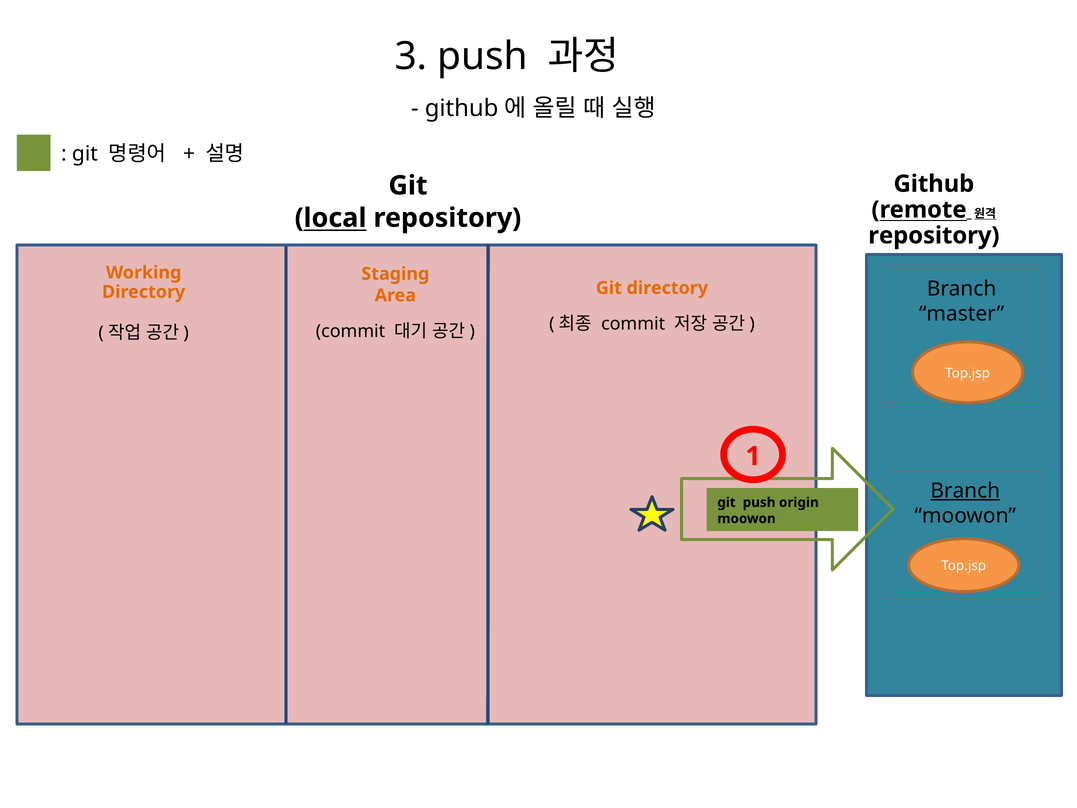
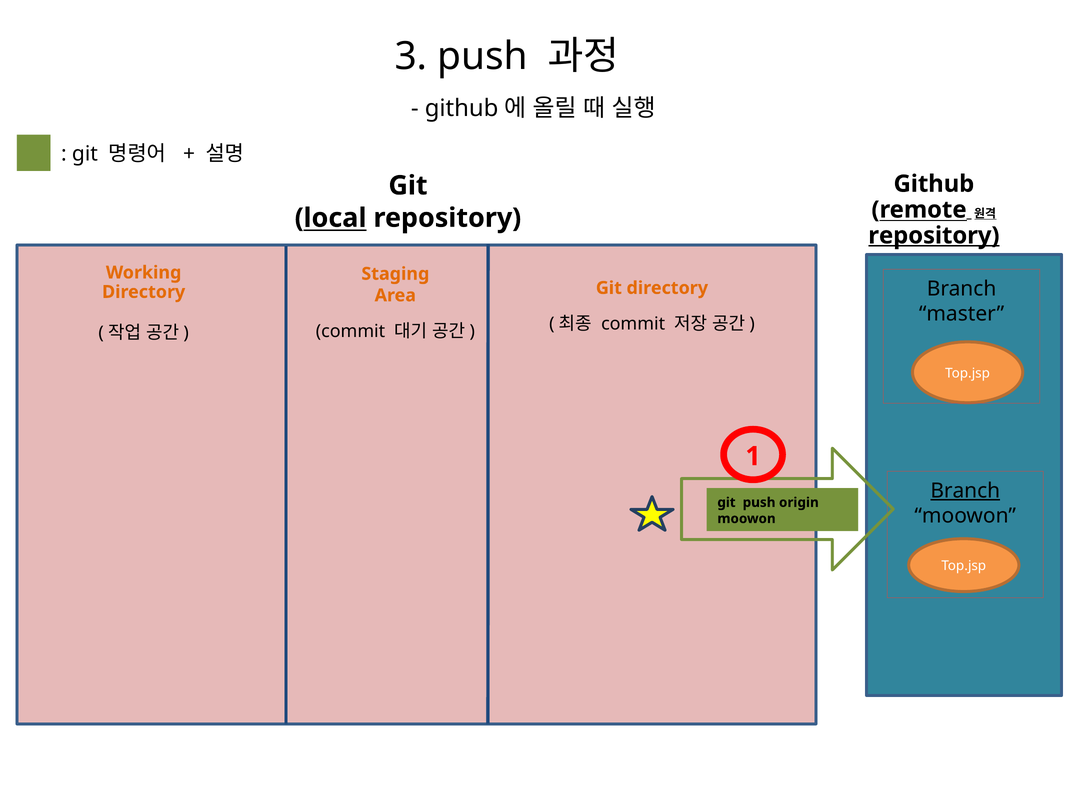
repository at (934, 235) underline: none -> present
